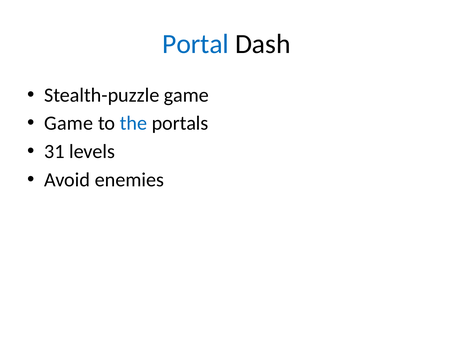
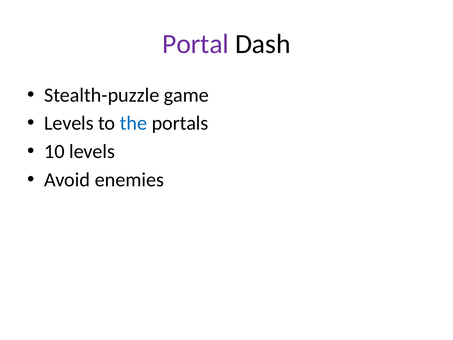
Portal colour: blue -> purple
Game at (69, 123): Game -> Levels
31: 31 -> 10
